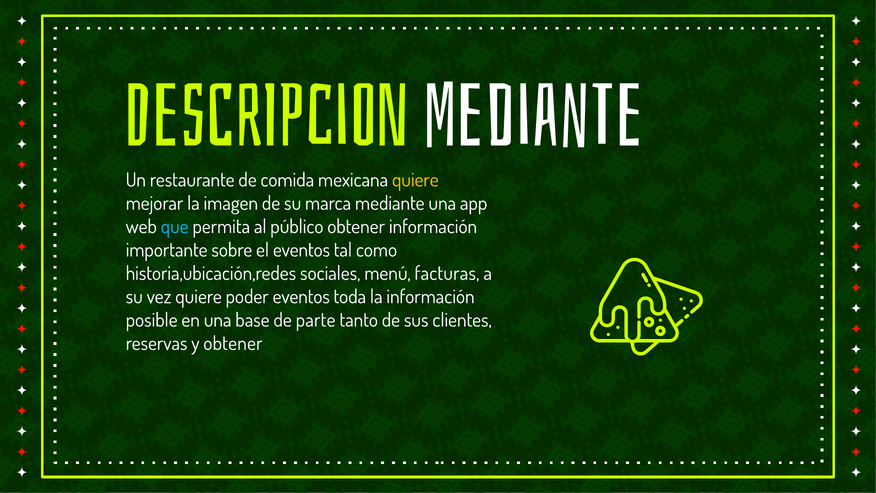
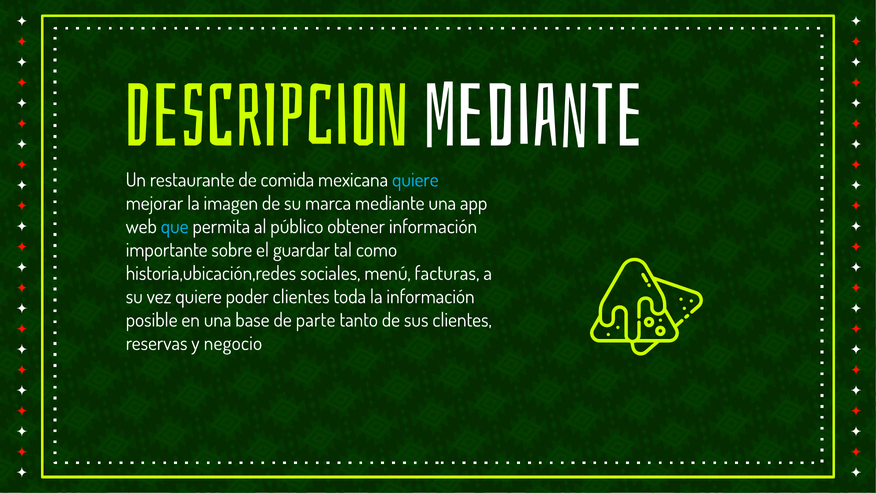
quiere at (415, 180) colour: yellow -> light blue
el eventos: eventos -> guardar
poder eventos: eventos -> clientes
y obtener: obtener -> negocio
